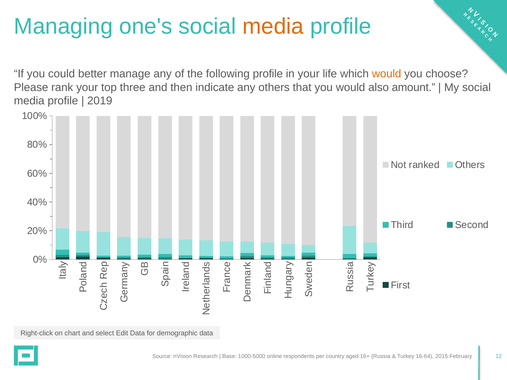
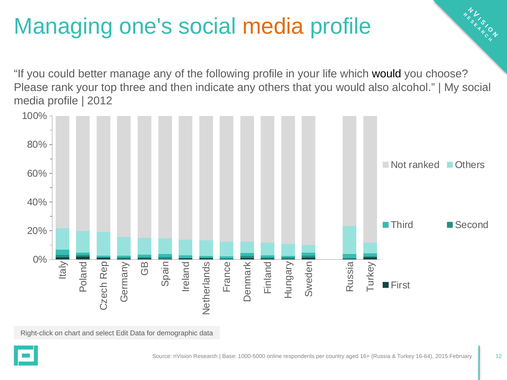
would at (387, 74) colour: orange -> black
amount: amount -> alcohol
2019: 2019 -> 2012
